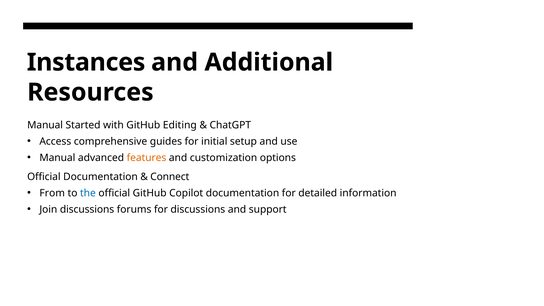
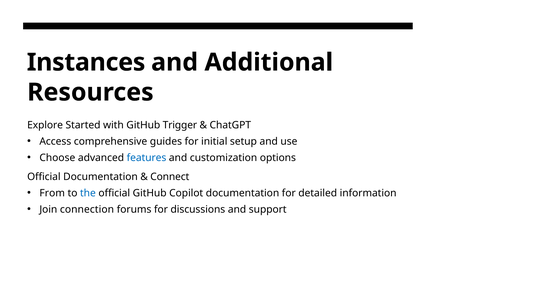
Manual at (45, 125): Manual -> Explore
Editing: Editing -> Trigger
Manual at (57, 158): Manual -> Choose
features colour: orange -> blue
Join discussions: discussions -> connection
